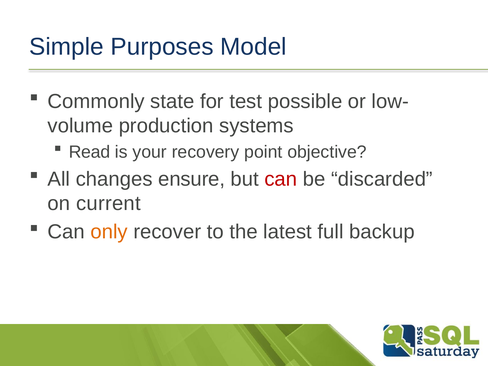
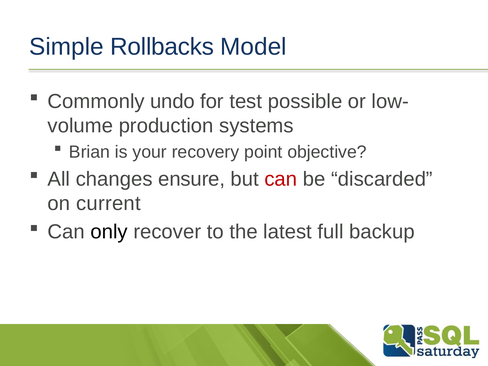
Purposes: Purposes -> Rollbacks
state: state -> undo
Read: Read -> Brian
only colour: orange -> black
